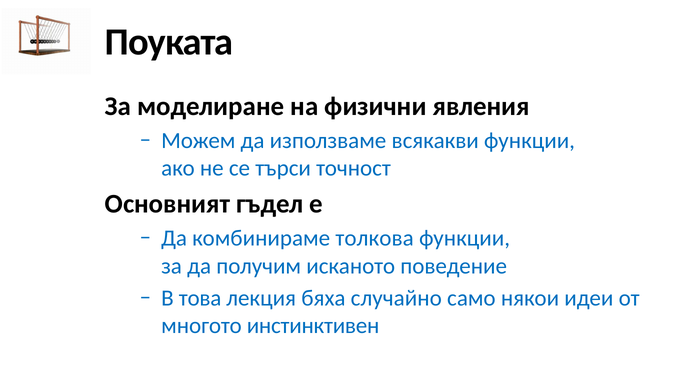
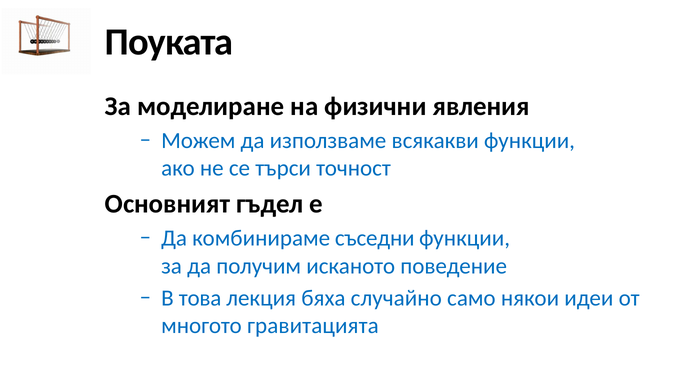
толкова: толкова -> съседни
инстинктивен: инстинктивен -> гравитацията
